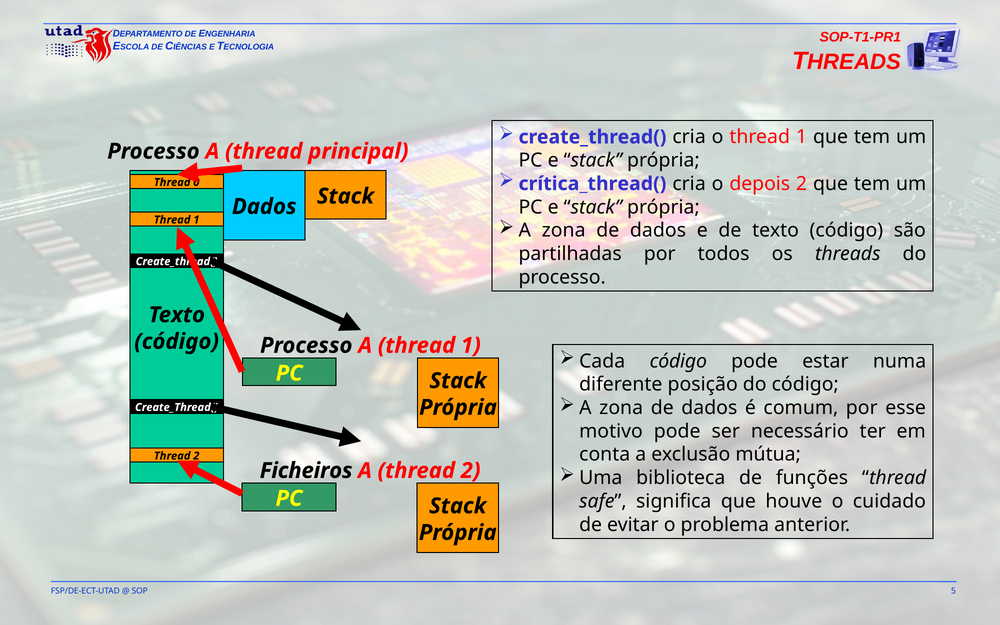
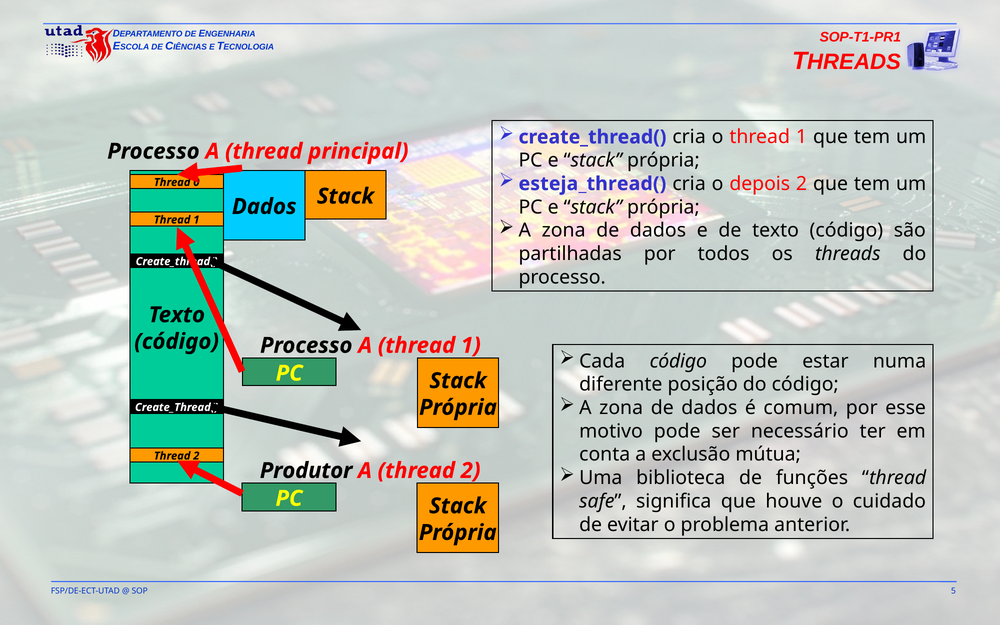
crítica_thread(: crítica_thread( -> esteja_thread(
Ficheiros: Ficheiros -> Produtor
